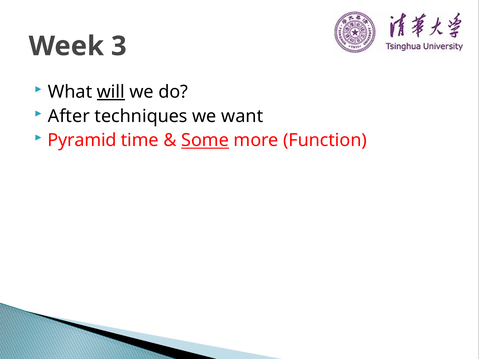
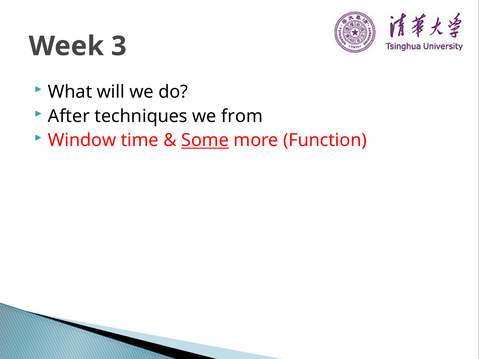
will underline: present -> none
want: want -> from
Pyramid: Pyramid -> Window
